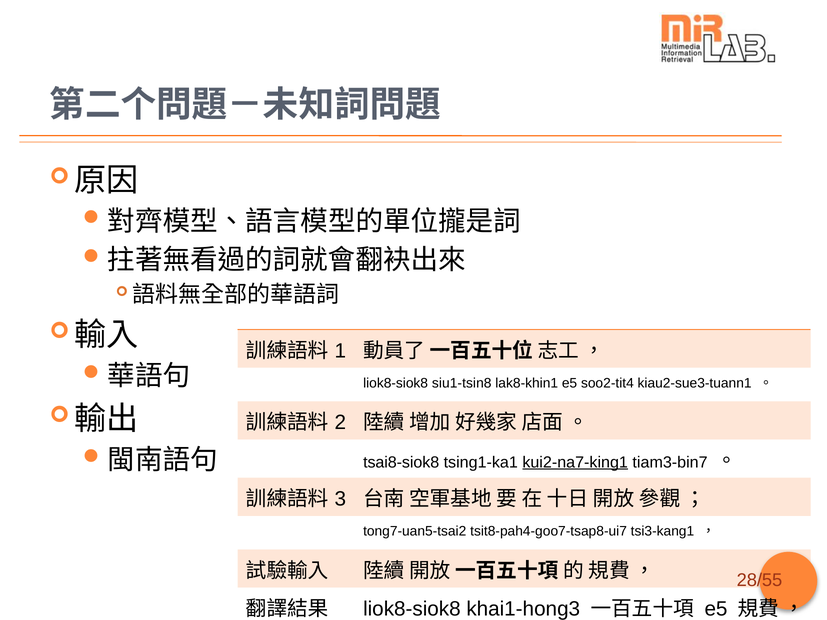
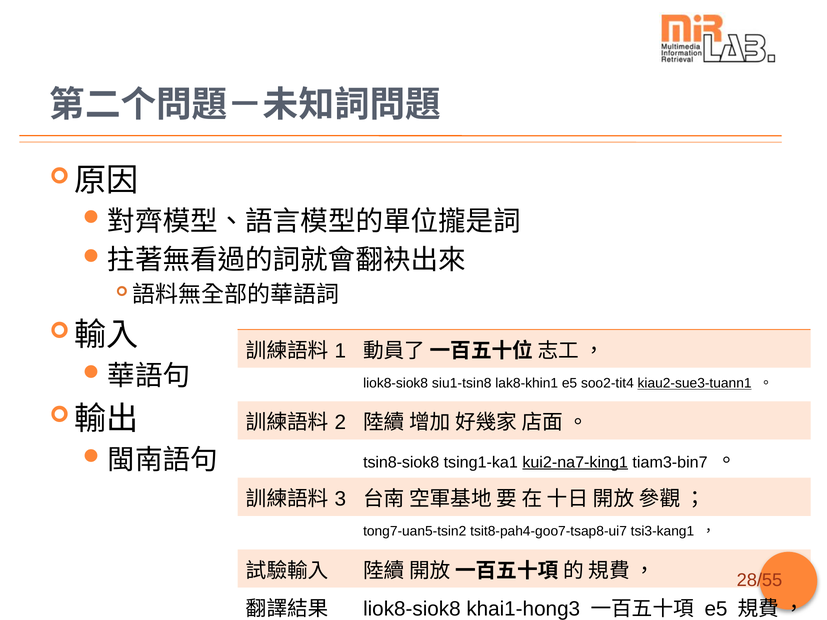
kiau2-sue3-tuann1 underline: none -> present
tsai8-siok8: tsai8-siok8 -> tsin8-siok8
tong7-uan5-tsai2: tong7-uan5-tsai2 -> tong7-uan5-tsin2
